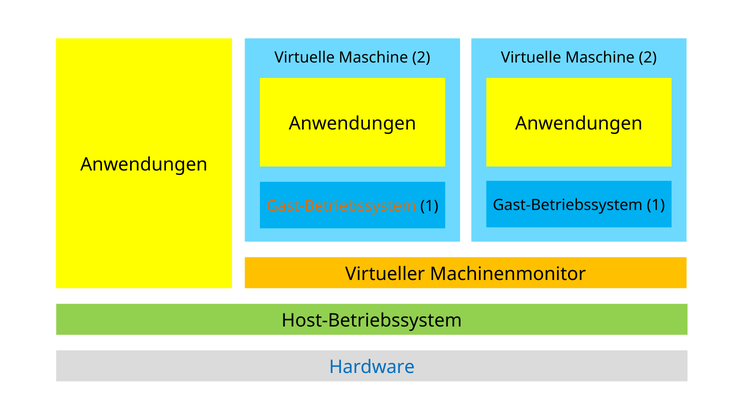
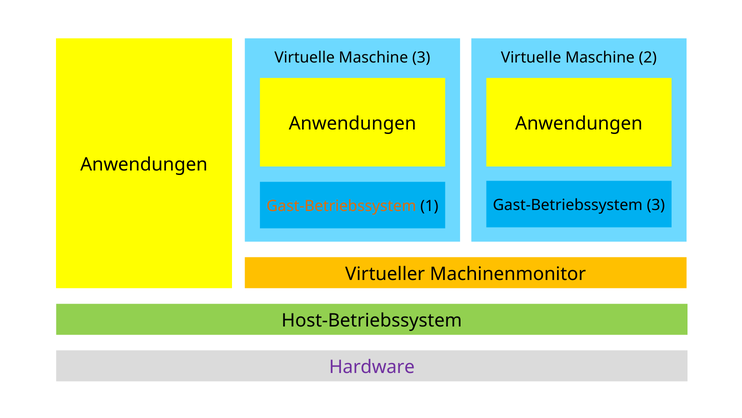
2 at (421, 57): 2 -> 3
1 at (656, 205): 1 -> 3
Hardware colour: blue -> purple
